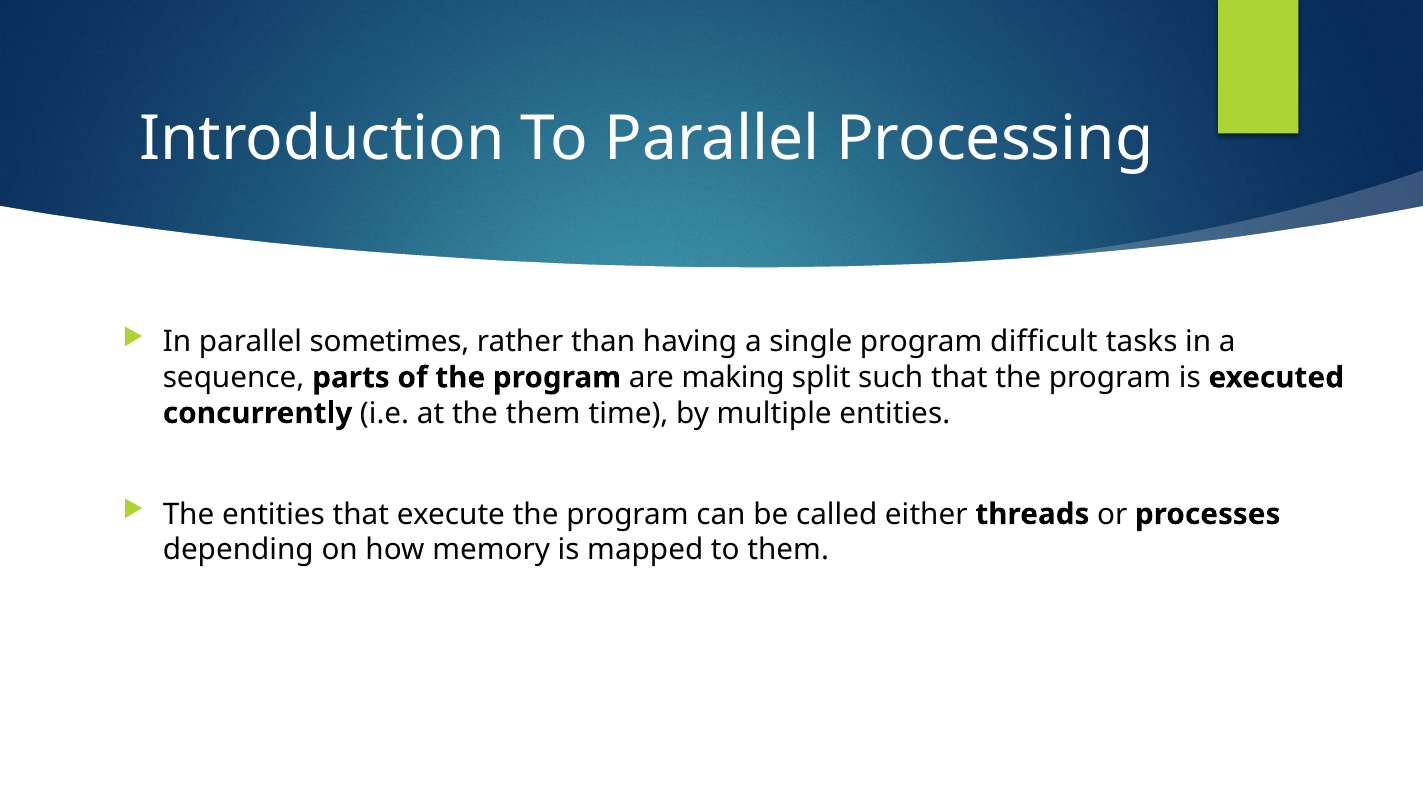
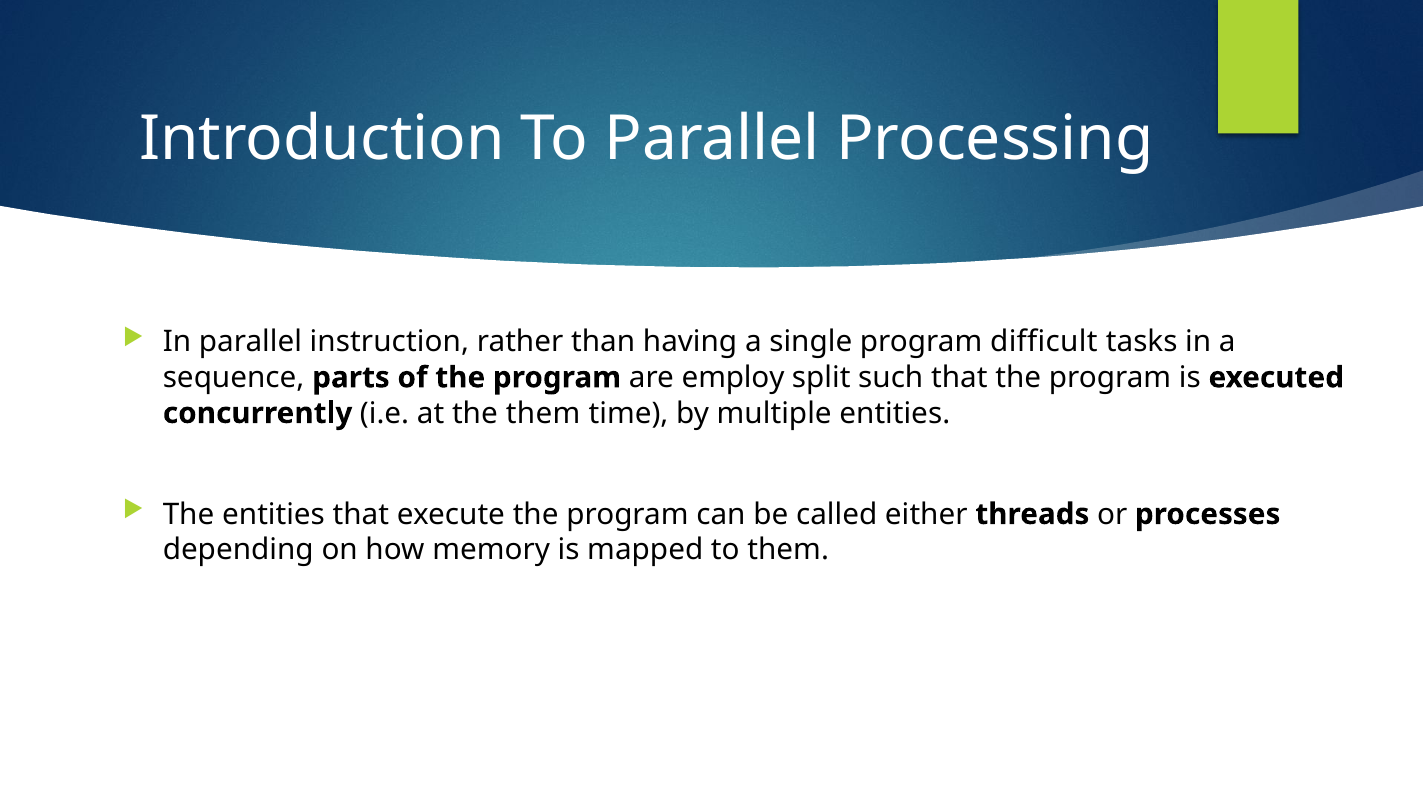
sometimes: sometimes -> instruction
making: making -> employ
